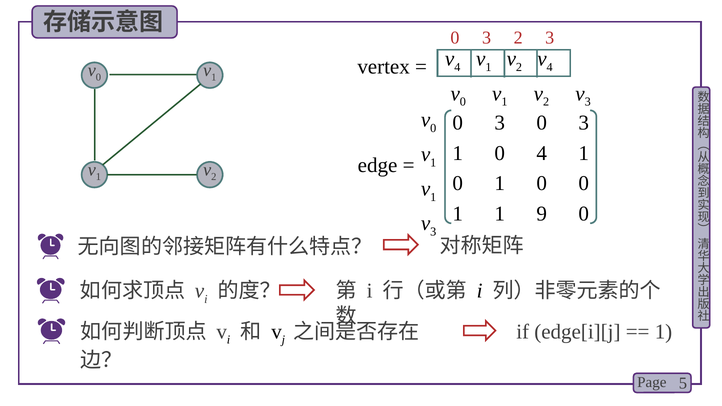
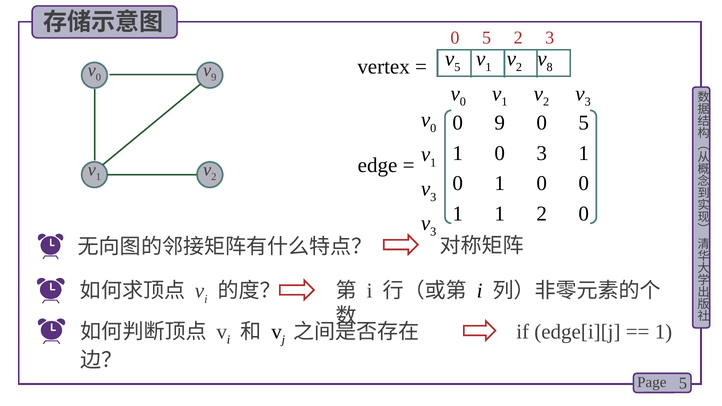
3 at (487, 38): 3 -> 5
4 at (457, 67): 4 -> 5
4 at (550, 67): 4 -> 8
1 at (214, 77): 1 -> 9
3 at (500, 123): 3 -> 9
3 at (584, 123): 3 -> 5
0 4: 4 -> 3
1 at (433, 197): 1 -> 3
1 9: 9 -> 2
